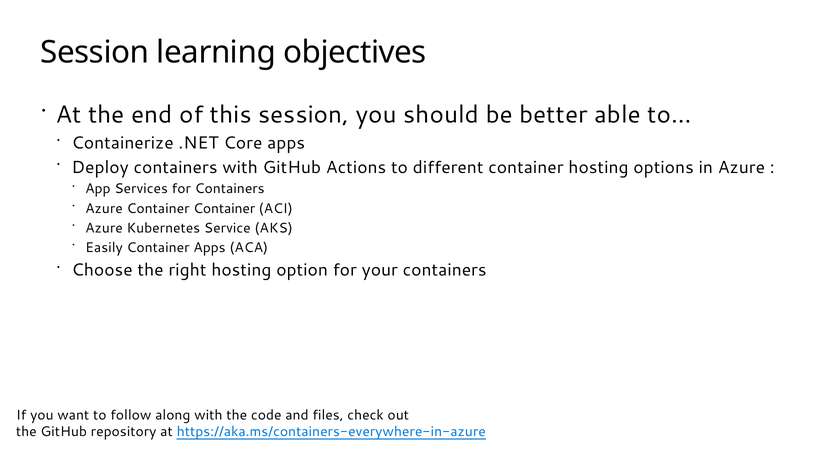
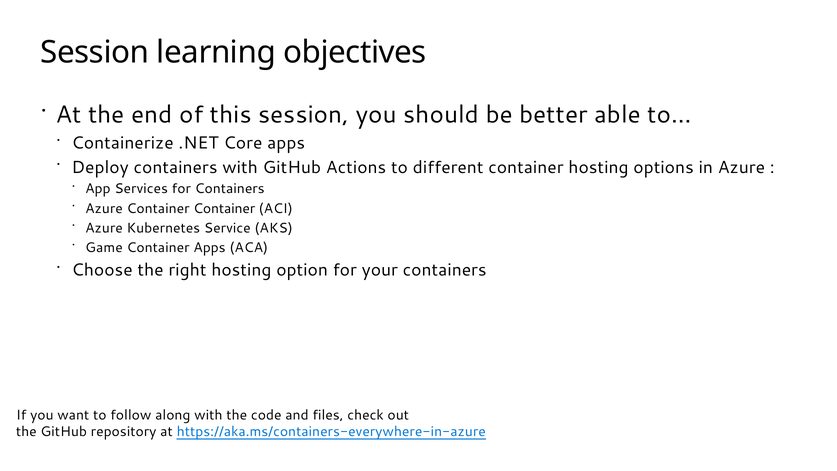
Easily: Easily -> Game
